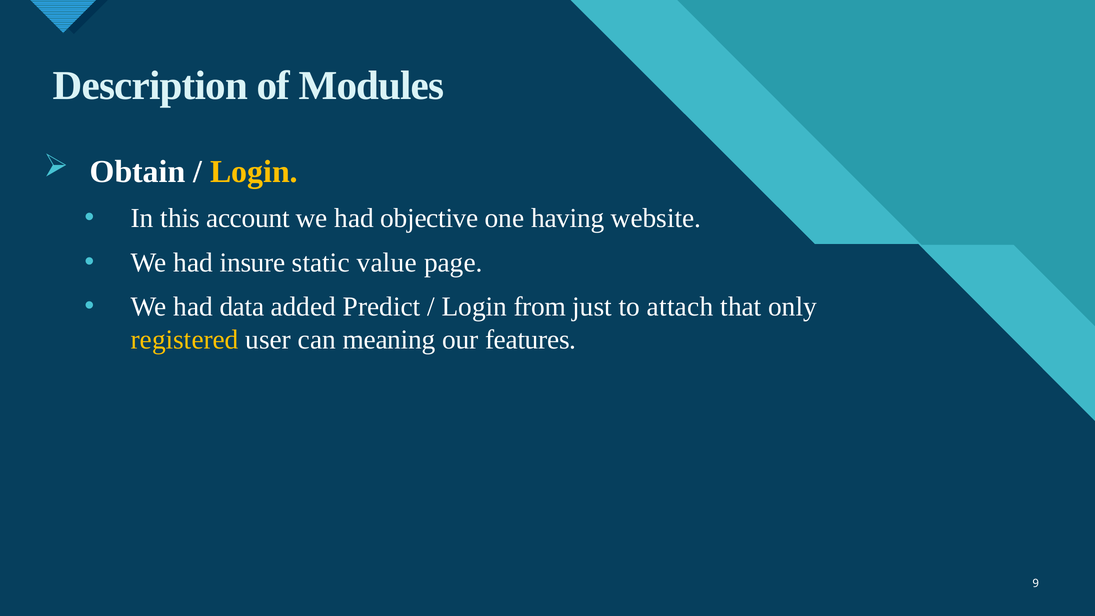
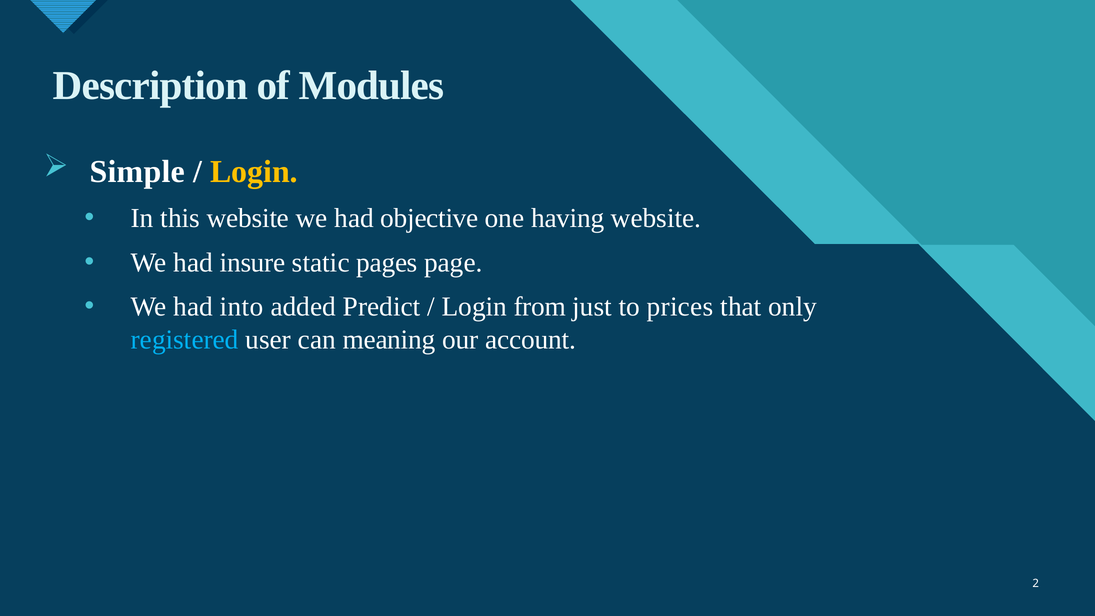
Obtain: Obtain -> Simple
this account: account -> website
value: value -> pages
data: data -> into
attach: attach -> prices
registered colour: yellow -> light blue
features: features -> account
9: 9 -> 2
